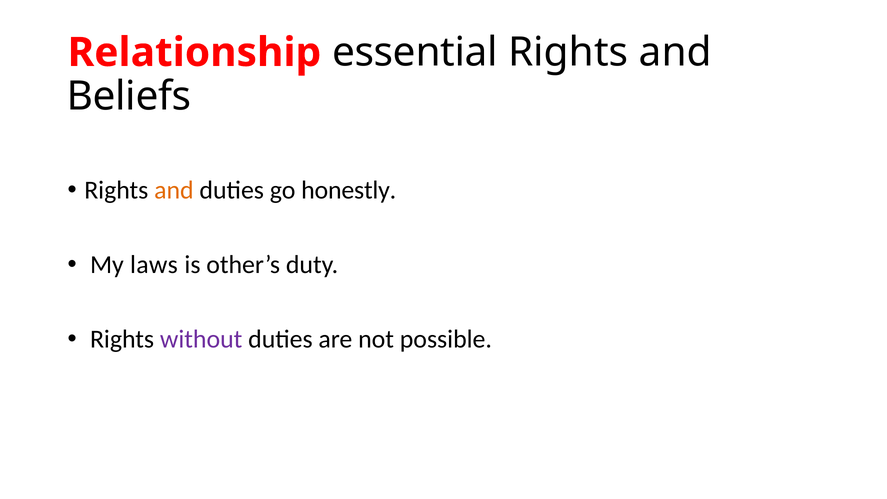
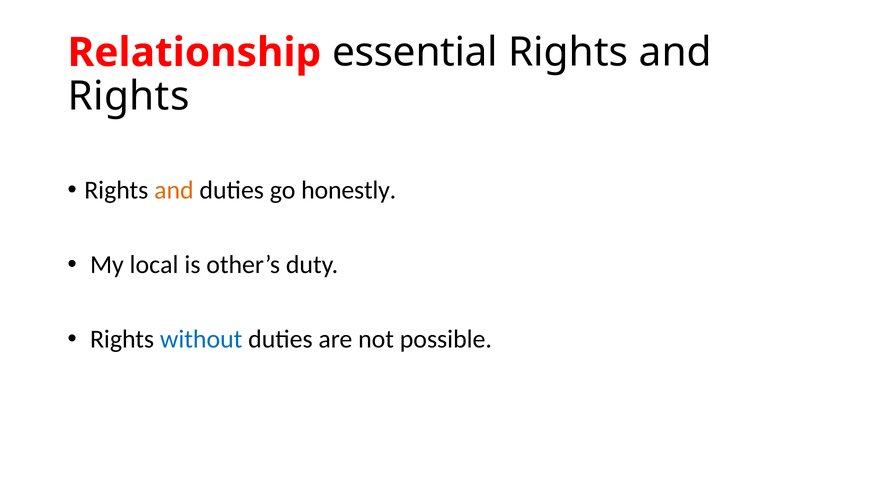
Beliefs at (129, 96): Beliefs -> Rights
laws: laws -> local
without colour: purple -> blue
